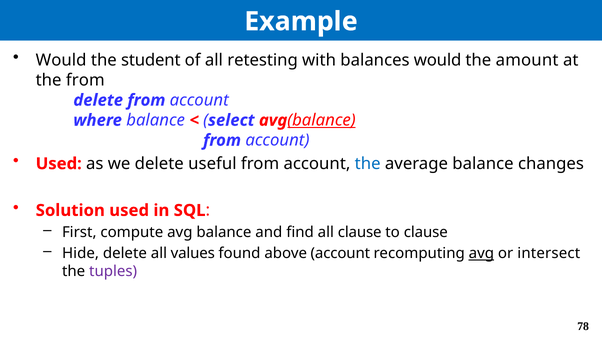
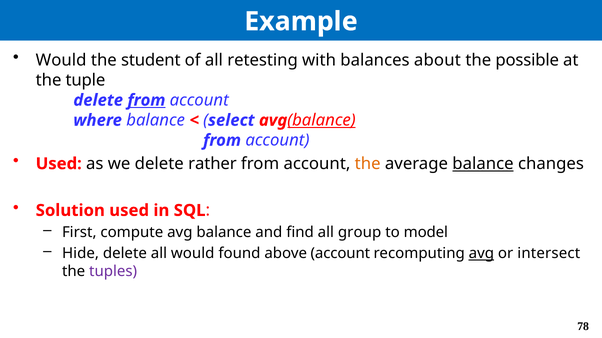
balances would: would -> about
amount: amount -> possible
the from: from -> tuple
from at (146, 100) underline: none -> present
useful: useful -> rather
the at (368, 164) colour: blue -> orange
balance at (483, 164) underline: none -> present
all clause: clause -> group
to clause: clause -> model
all values: values -> would
